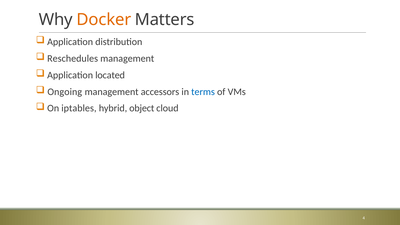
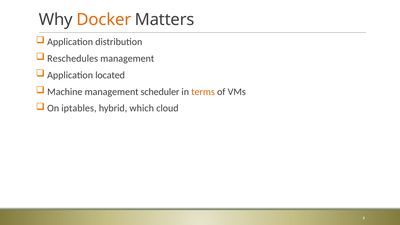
Ongoing: Ongoing -> Machine
accessors: accessors -> scheduler
terms colour: blue -> orange
object: object -> which
